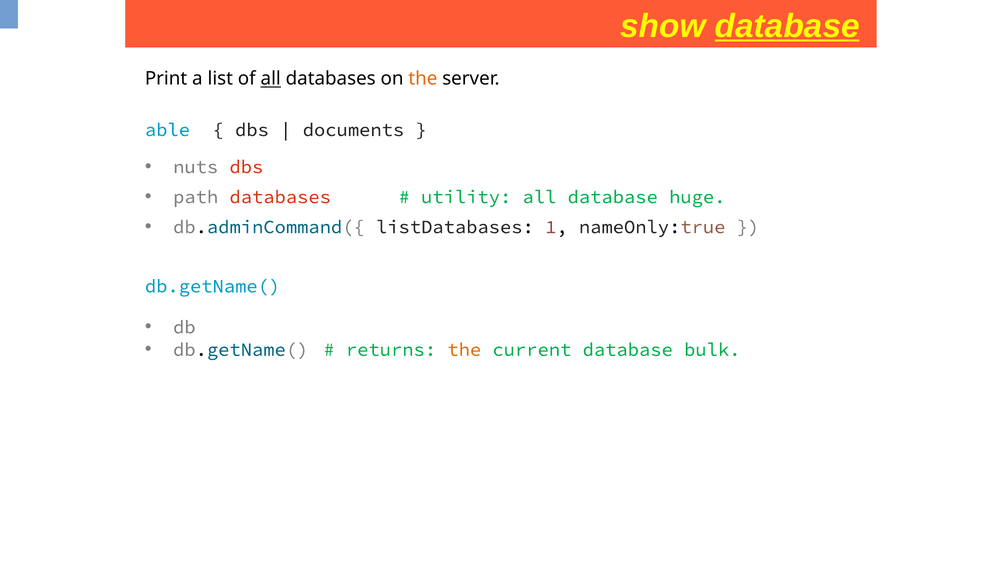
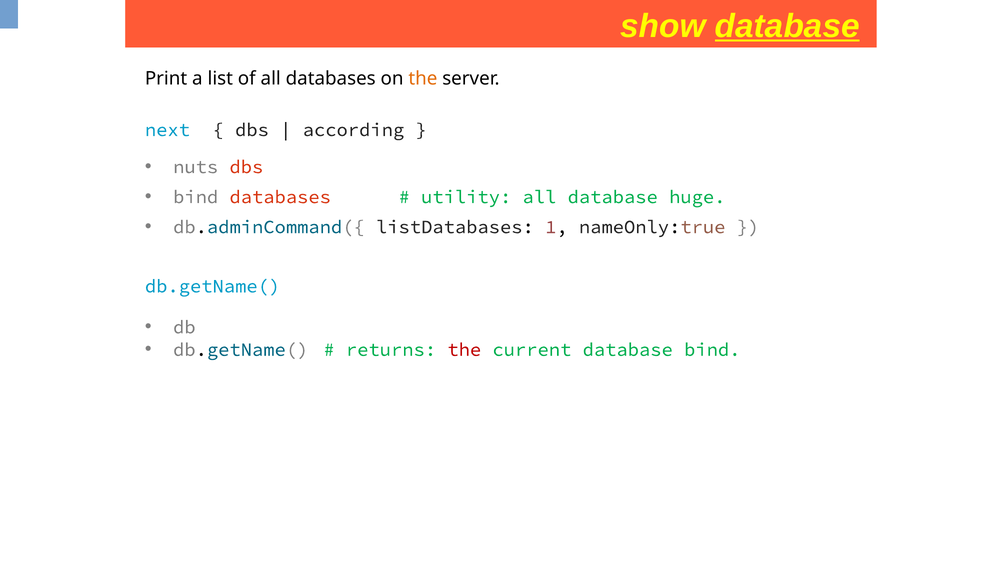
all at (271, 79) underline: present -> none
able: able -> next
documents: documents -> according
path at (196, 197): path -> bind
the at (464, 350) colour: orange -> red
database bulk: bulk -> bind
